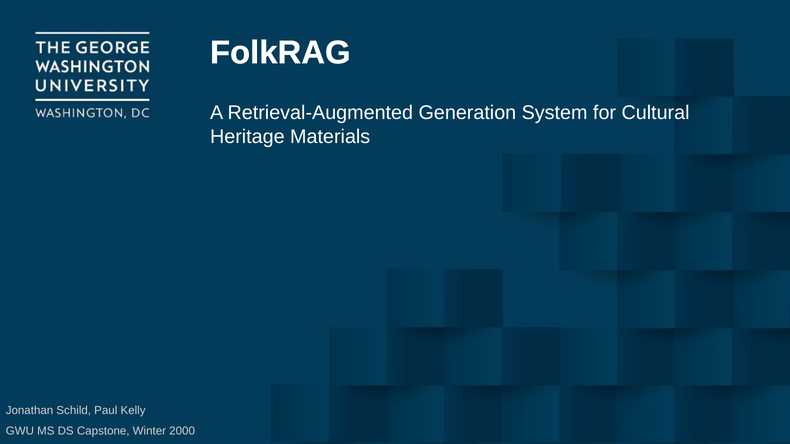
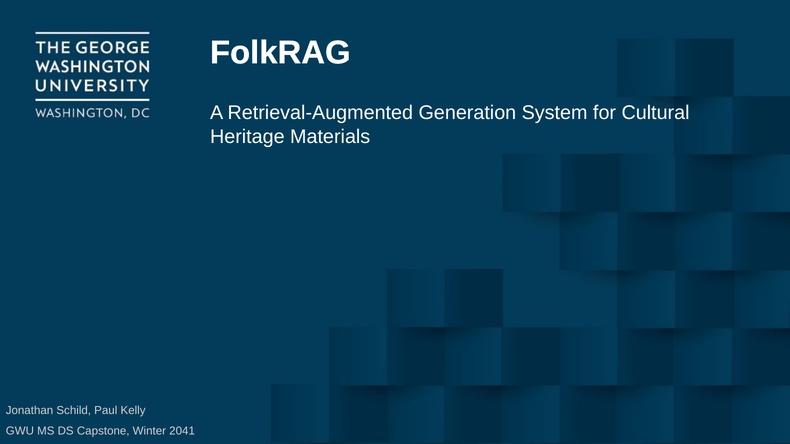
2000: 2000 -> 2041
